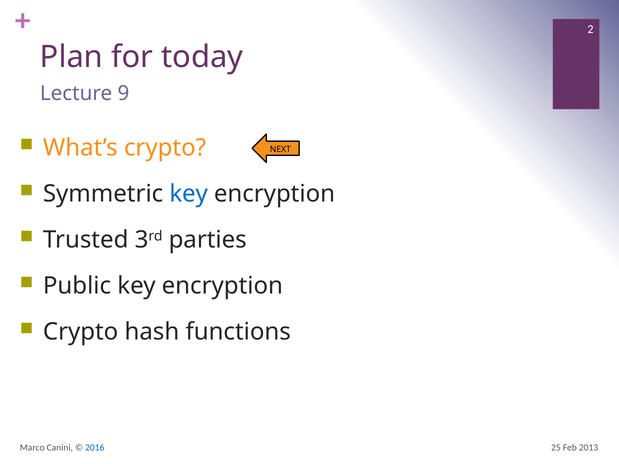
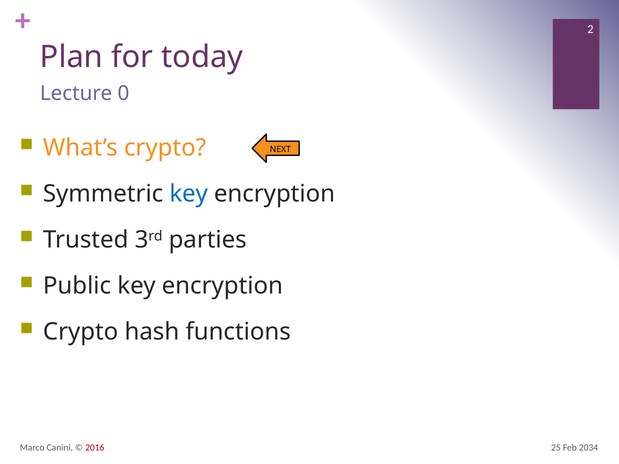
9: 9 -> 0
2016 colour: blue -> red
2013: 2013 -> 2034
